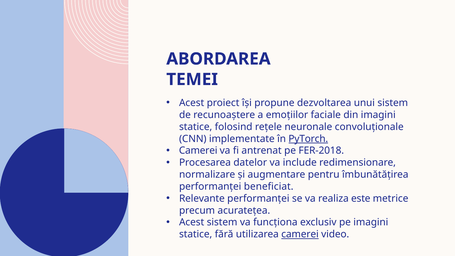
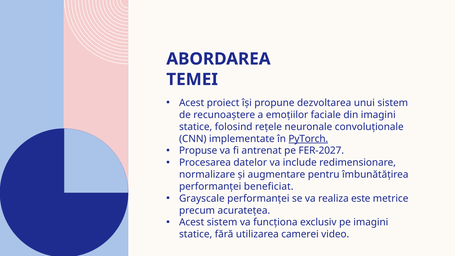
Camerei at (198, 151): Camerei -> Propuse
FER-2018: FER-2018 -> FER-2027
Relevante: Relevante -> Grayscale
camerei at (300, 234) underline: present -> none
